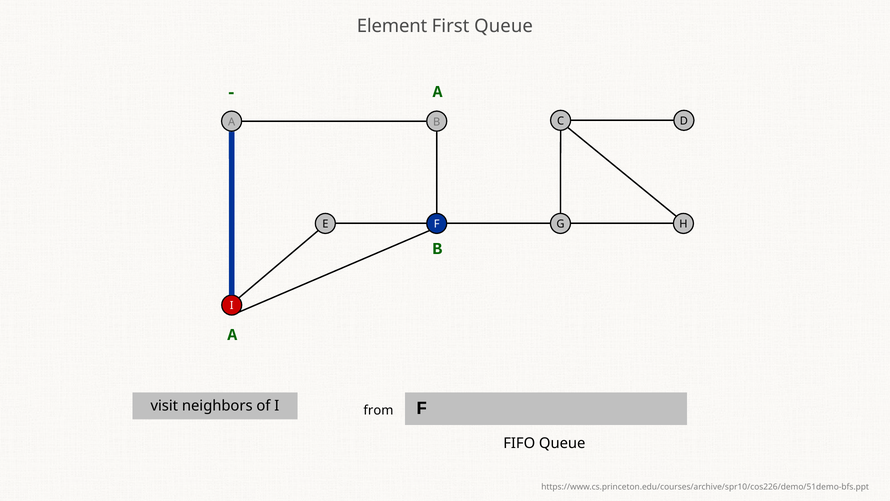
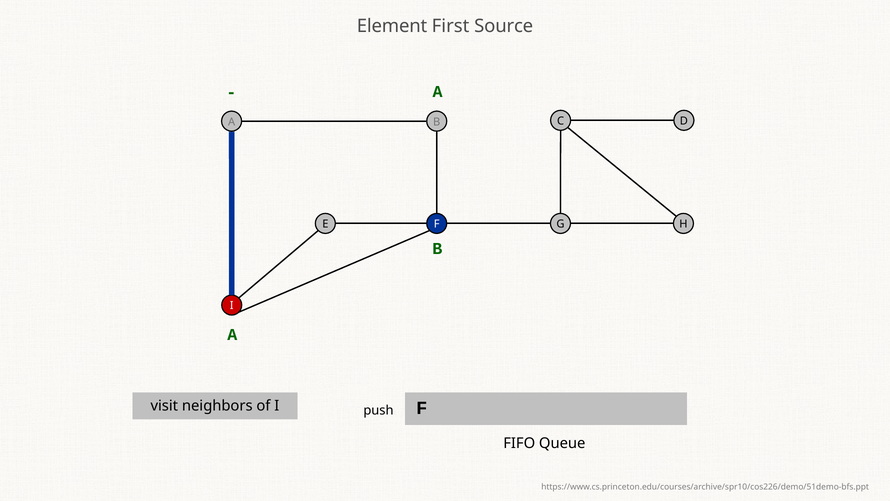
First Queue: Queue -> Source
from: from -> push
